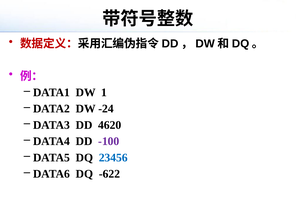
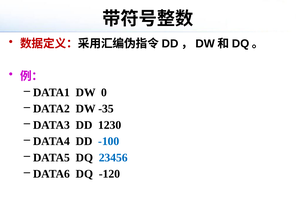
1: 1 -> 0
-24: -24 -> -35
4620: 4620 -> 1230
-100 colour: purple -> blue
-622: -622 -> -120
